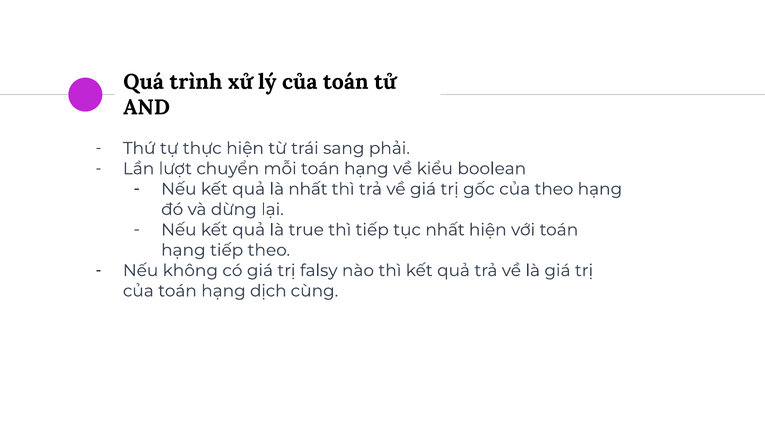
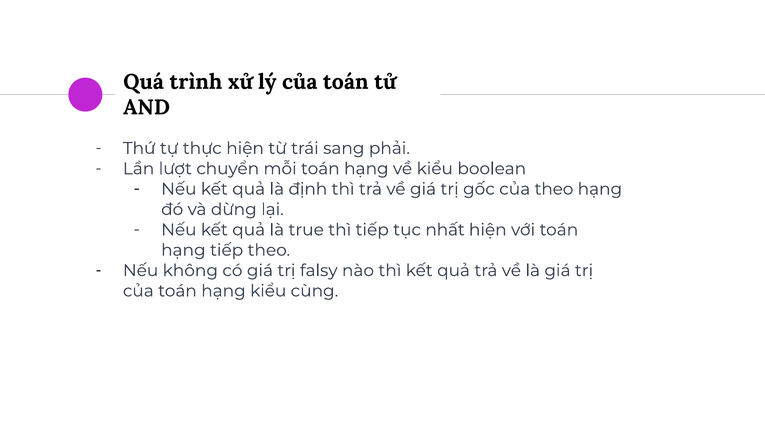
nhất at (308, 189): nhất -> định
hạng dịch: dịch -> kiểu
